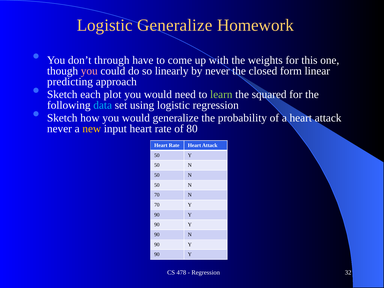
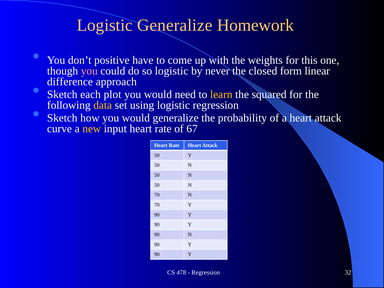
through: through -> positive
so linearly: linearly -> logistic
predicting: predicting -> difference
learn colour: light green -> yellow
data colour: light blue -> yellow
never at (59, 129): never -> curve
80: 80 -> 67
